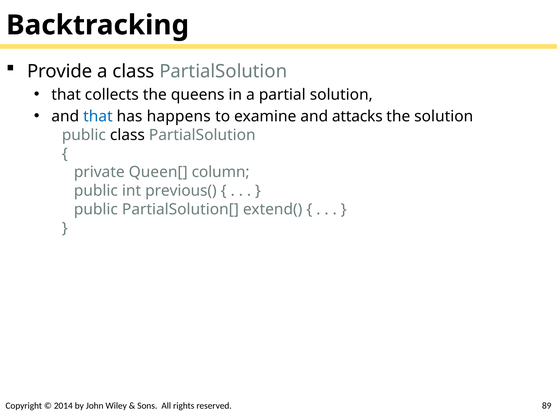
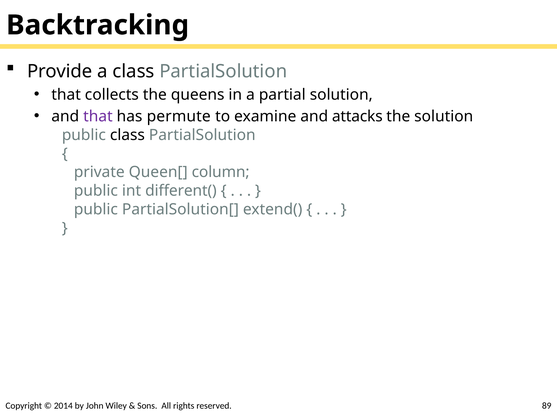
that at (98, 116) colour: blue -> purple
happens: happens -> permute
previous(: previous( -> different(
